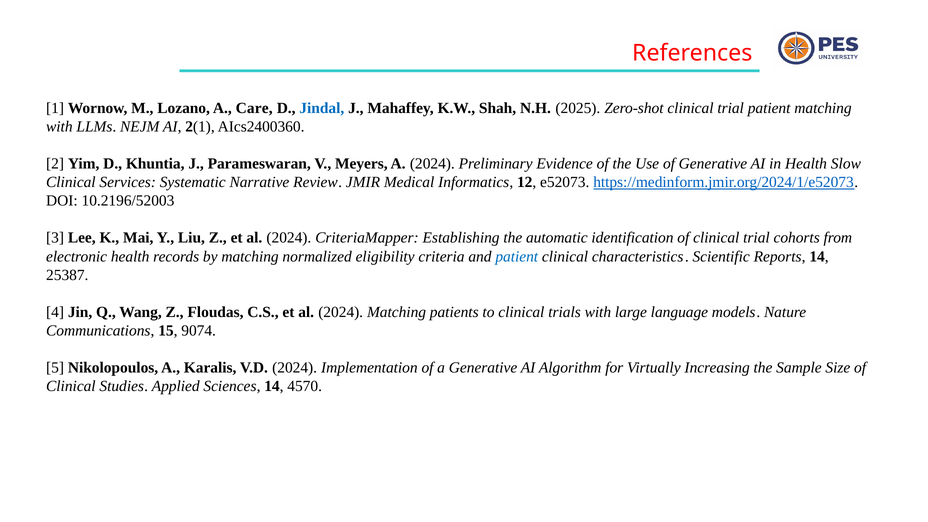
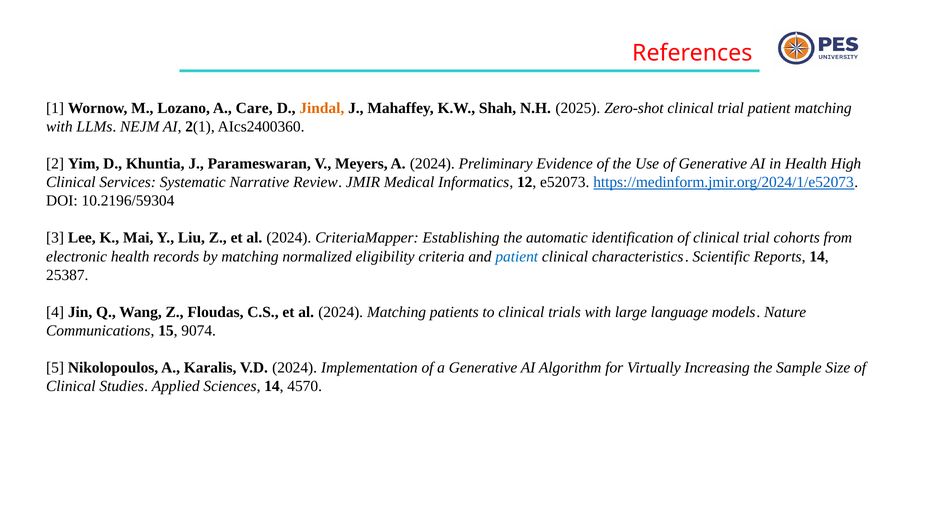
Jindal colour: blue -> orange
Slow: Slow -> High
10.2196/52003: 10.2196/52003 -> 10.2196/59304
